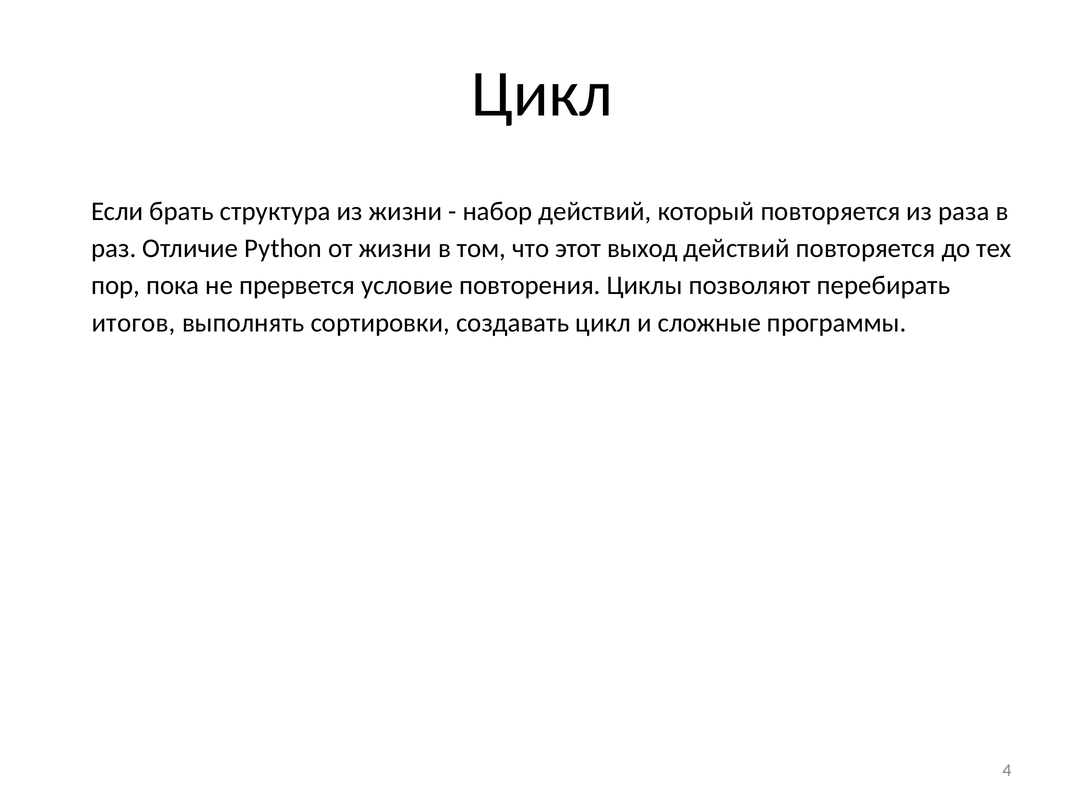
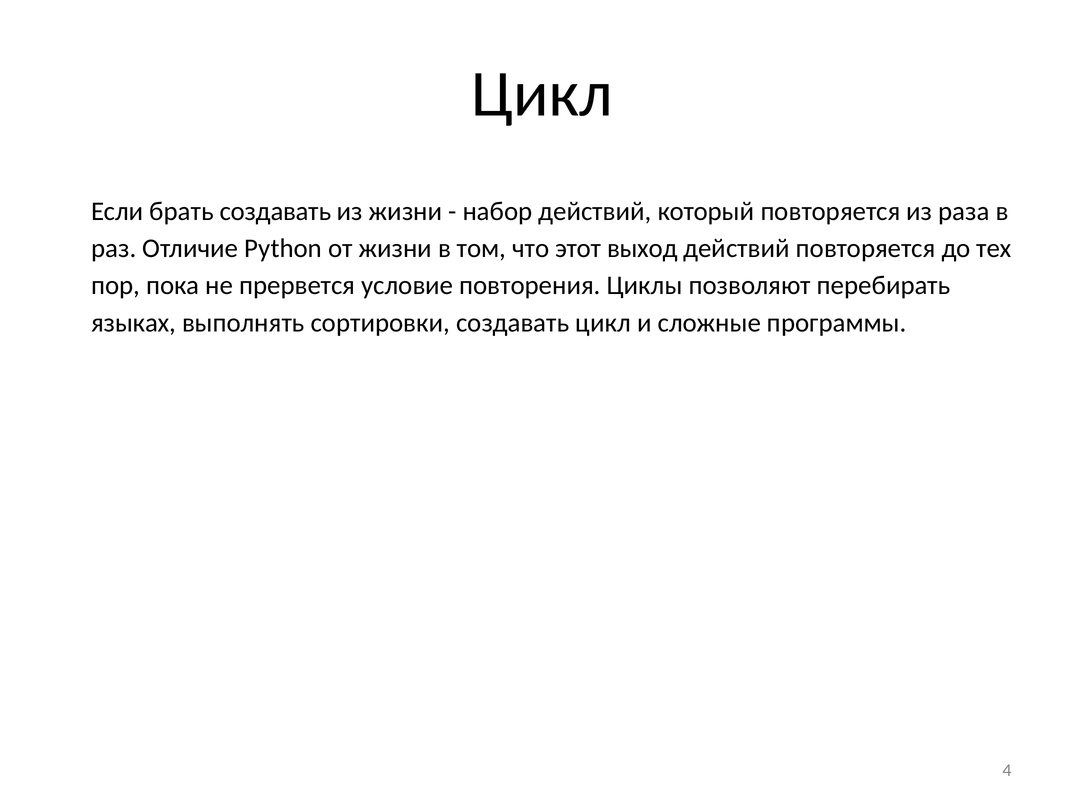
брать структура: структура -> создавать
итогов: итогов -> языках
